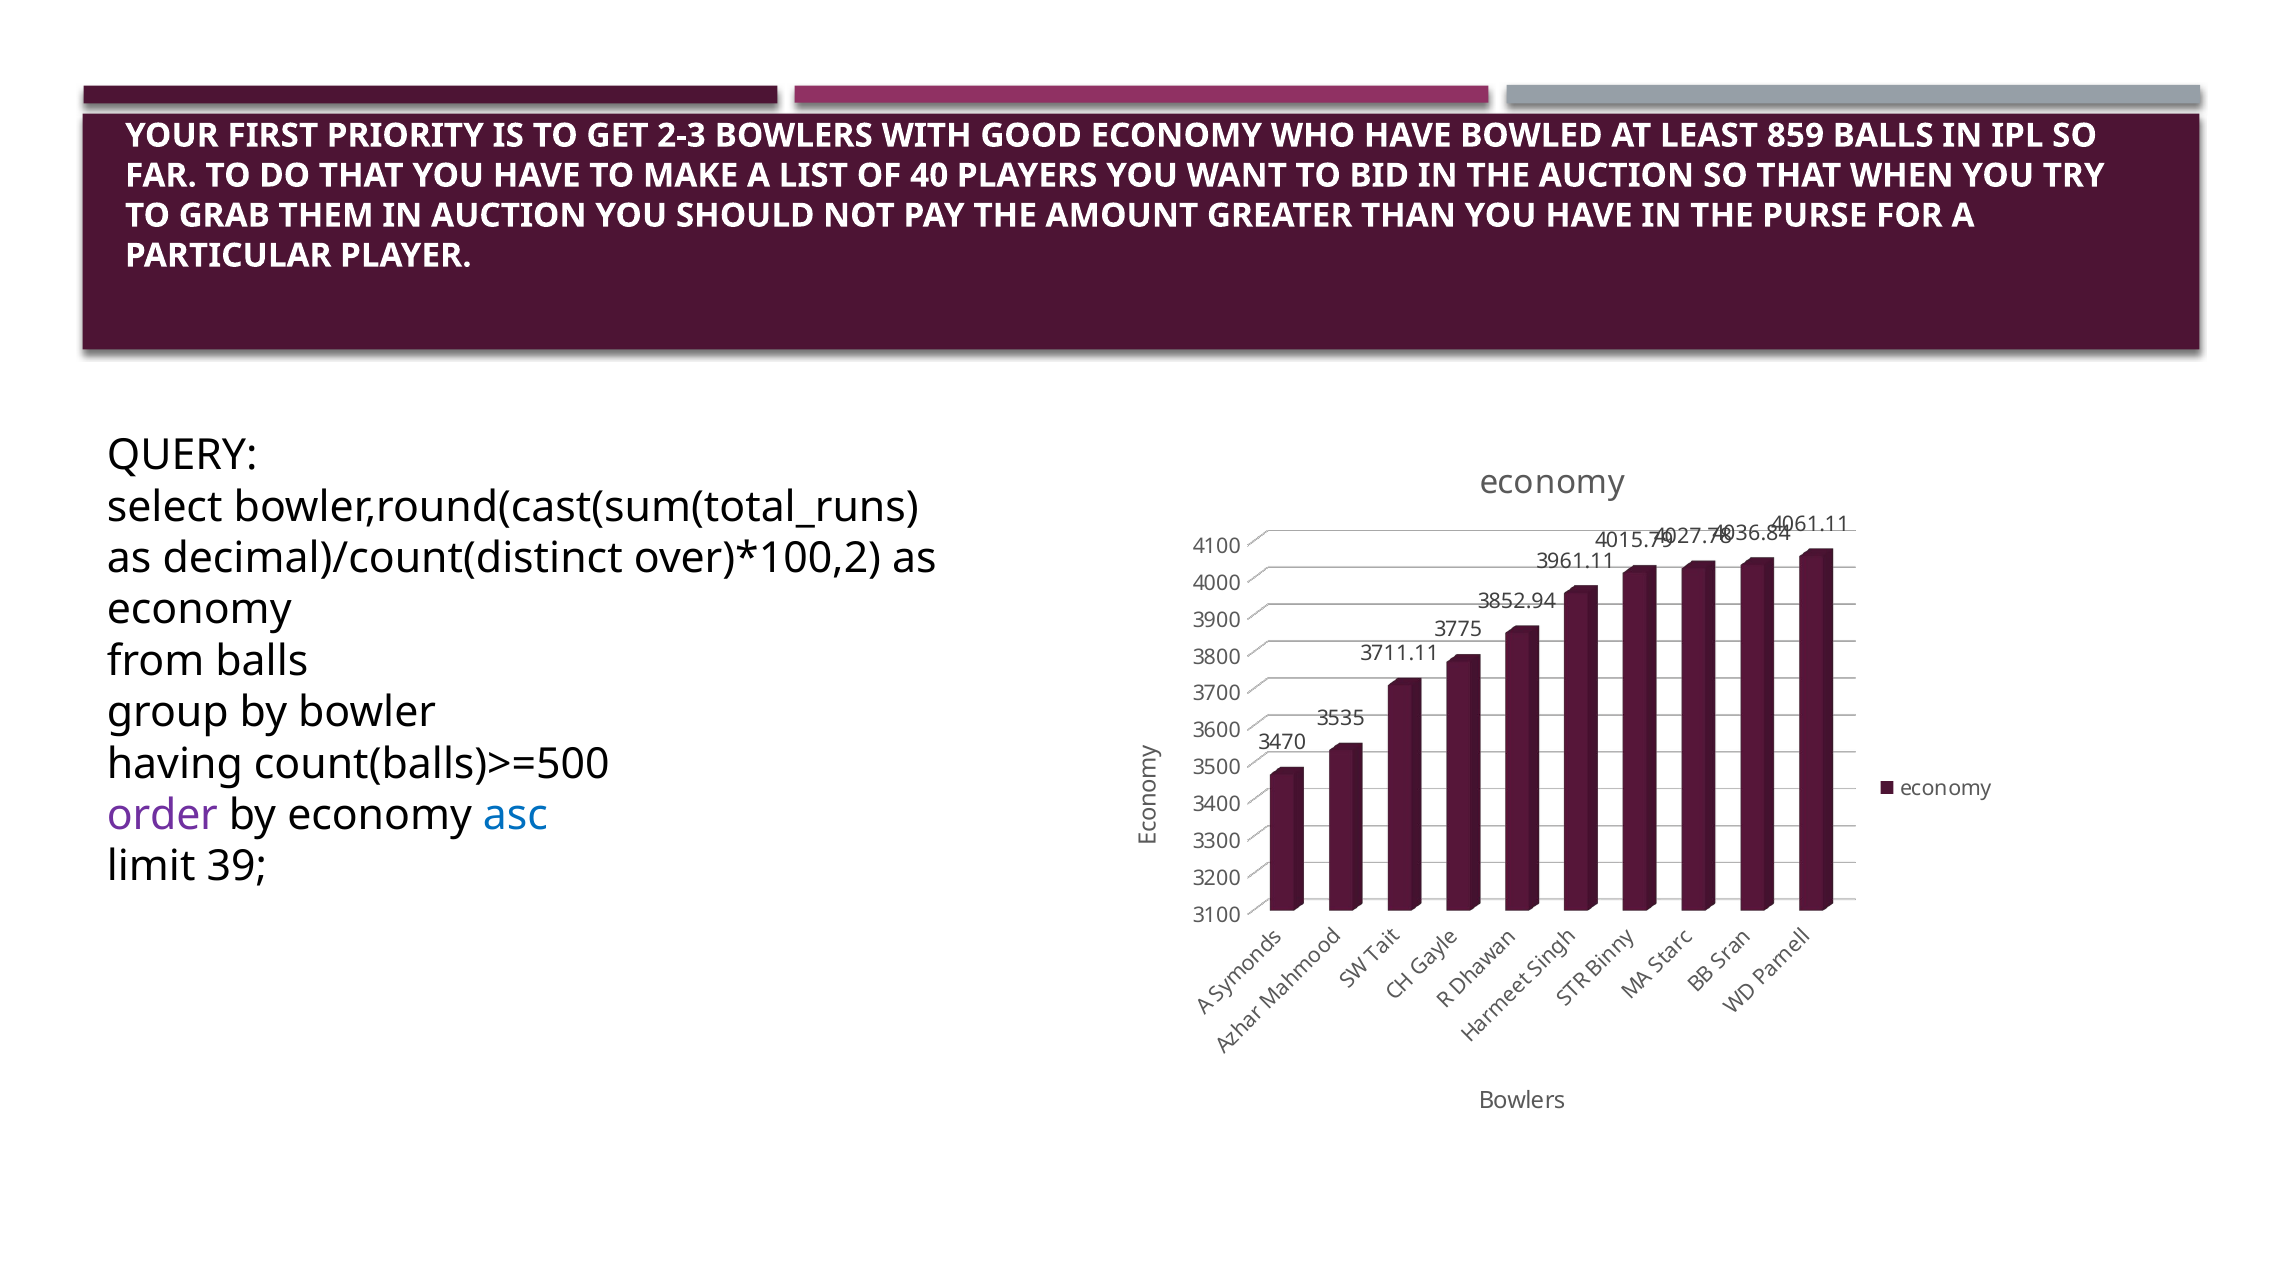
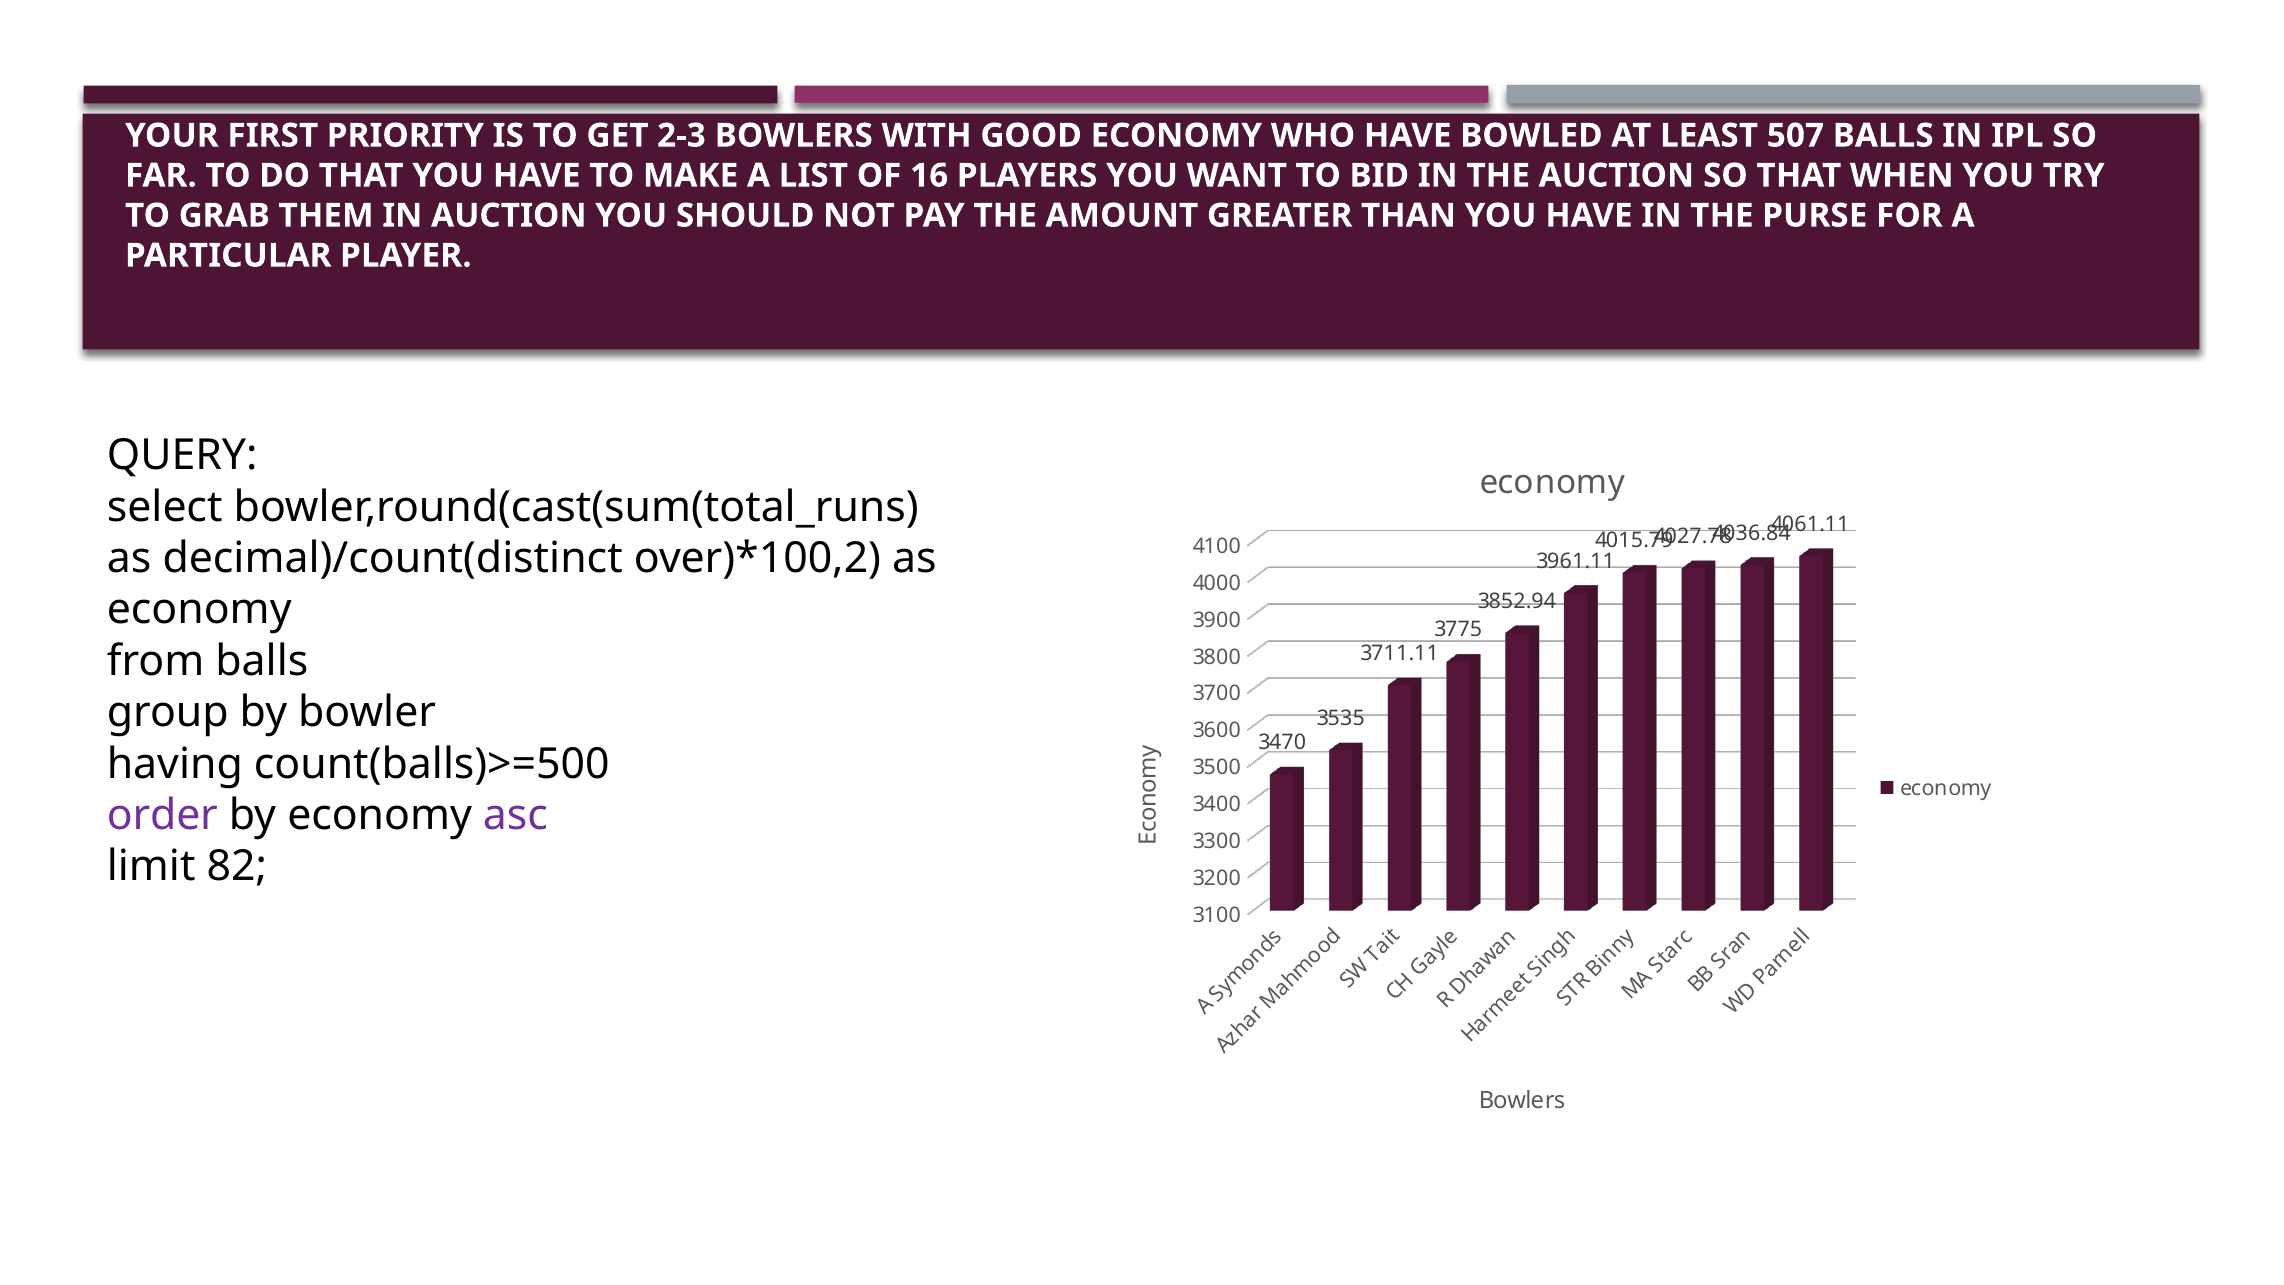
859: 859 -> 507
40: 40 -> 16
asc colour: blue -> purple
39: 39 -> 82
